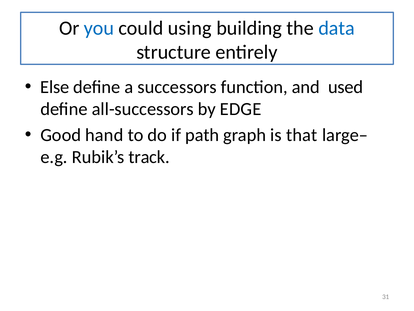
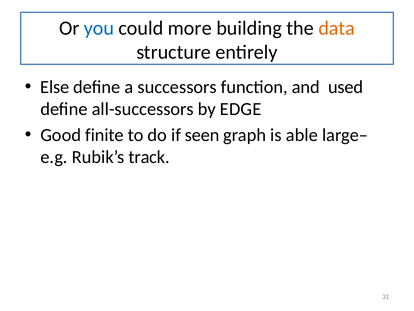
using: using -> more
data colour: blue -> orange
hand: hand -> finite
path: path -> seen
that: that -> able
